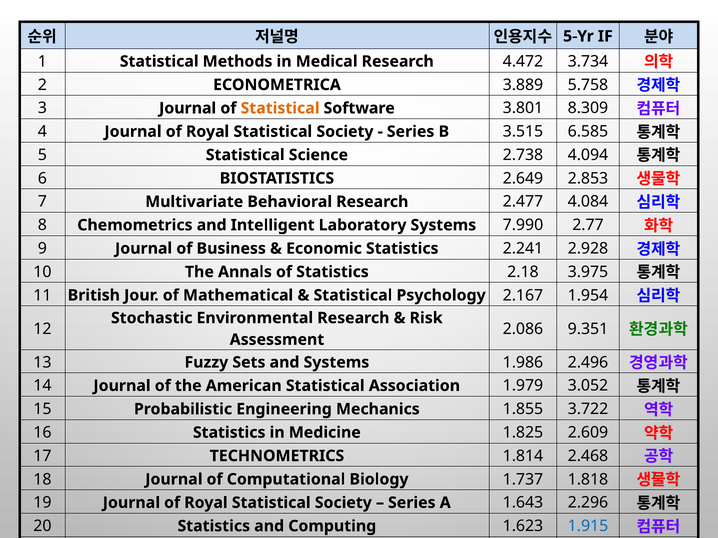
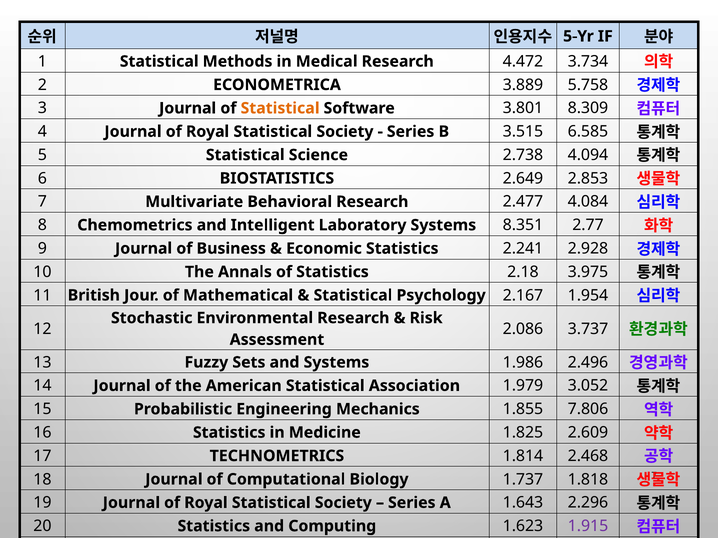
7.990: 7.990 -> 8.351
9.351: 9.351 -> 3.737
3.722: 3.722 -> 7.806
1.915 colour: blue -> purple
